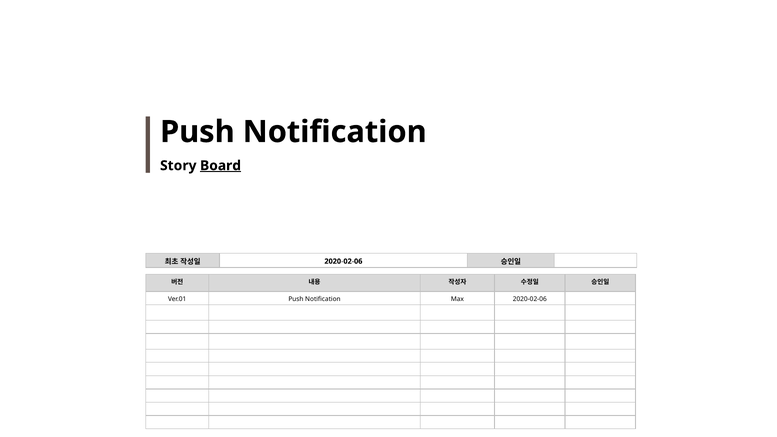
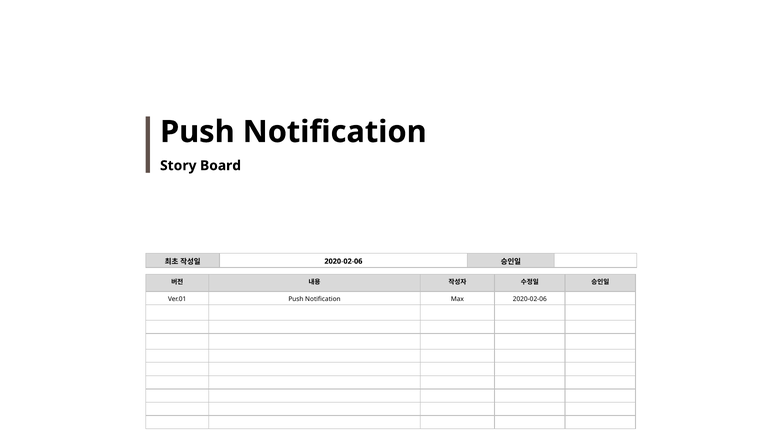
Board underline: present -> none
